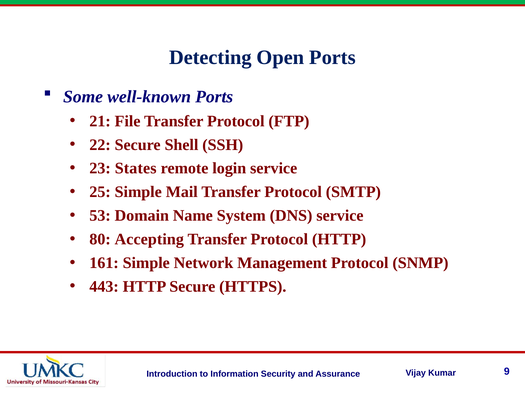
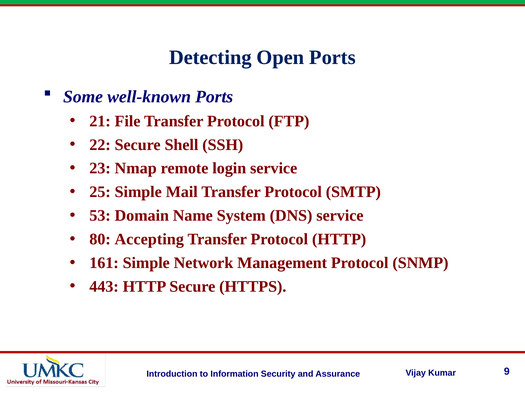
States: States -> Nmap
